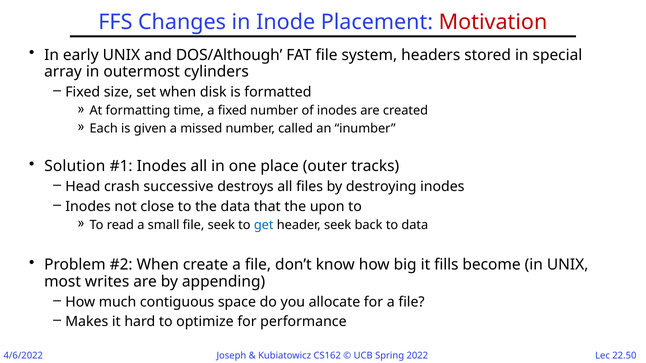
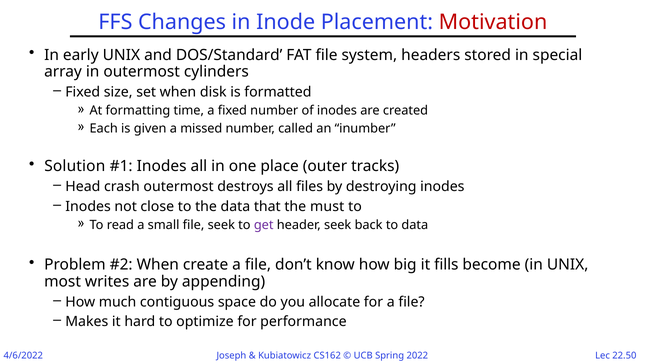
DOS/Although: DOS/Although -> DOS/Standard
crash successive: successive -> outermost
upon: upon -> must
get colour: blue -> purple
